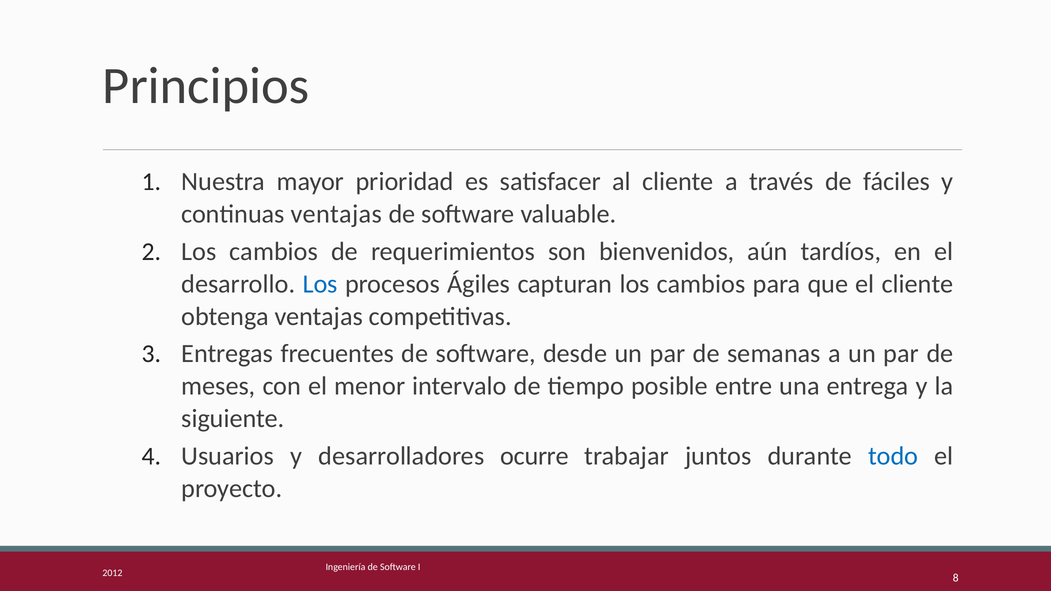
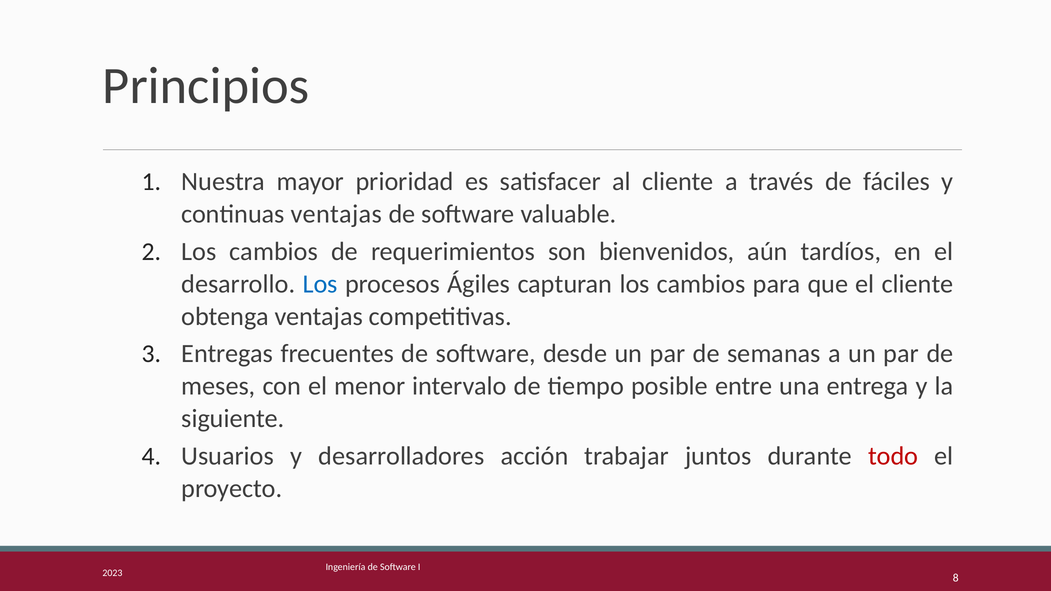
ocurre: ocurre -> acción
todo colour: blue -> red
2012: 2012 -> 2023
